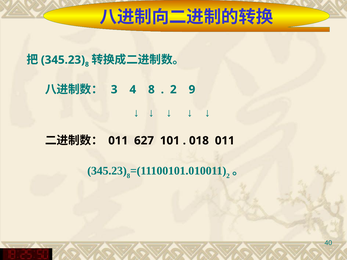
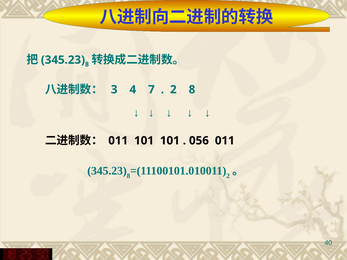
4 8: 8 -> 7
2 9: 9 -> 8
011 627: 627 -> 101
018: 018 -> 056
